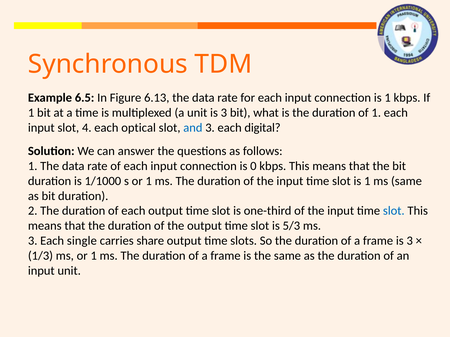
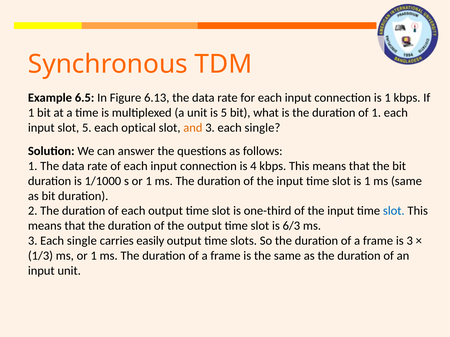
unit is 3: 3 -> 5
slot 4: 4 -> 5
and colour: blue -> orange
digital at (263, 128): digital -> single
0: 0 -> 4
5/3: 5/3 -> 6/3
share: share -> easily
